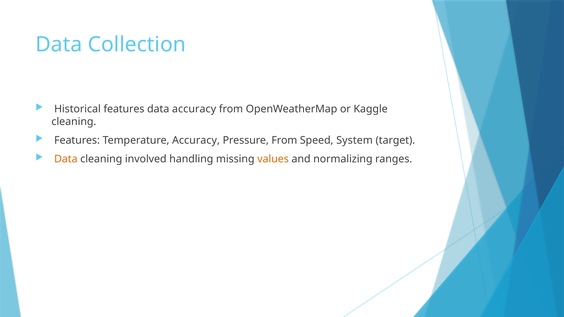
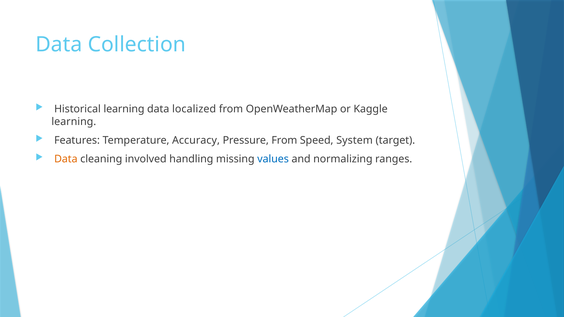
Historical features: features -> learning
data accuracy: accuracy -> localized
cleaning at (74, 122): cleaning -> learning
values colour: orange -> blue
